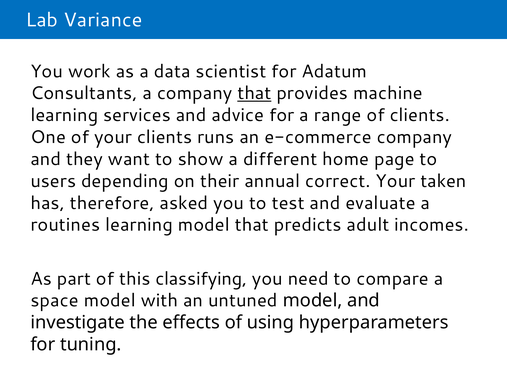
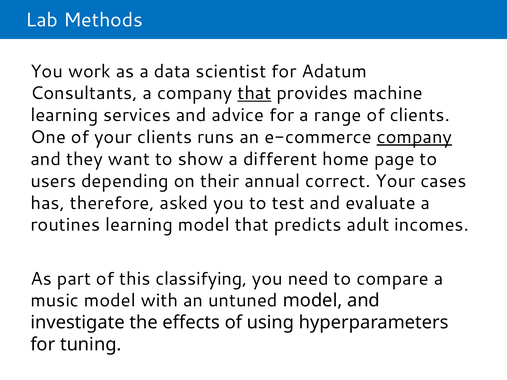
Variance: Variance -> Methods
company at (414, 137) underline: none -> present
taken: taken -> cases
space: space -> music
